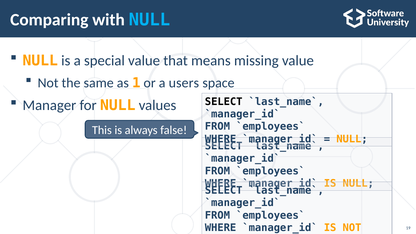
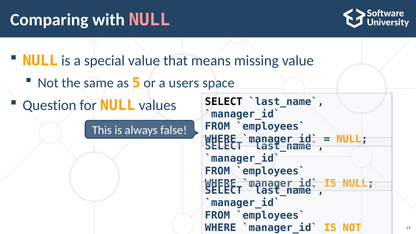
NULL at (150, 20) colour: light blue -> pink
1: 1 -> 5
Manager: Manager -> Question
